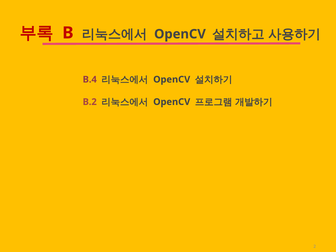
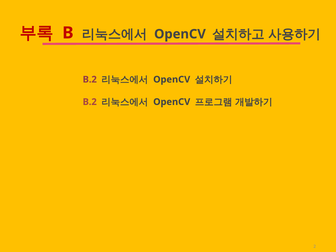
B.4 at (90, 79): B.4 -> B.2
